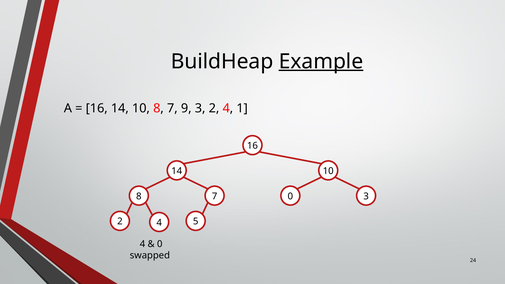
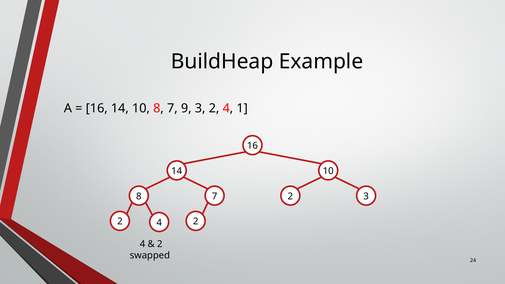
Example underline: present -> none
7 0: 0 -> 2
4 5: 5 -> 2
0 at (160, 244): 0 -> 2
